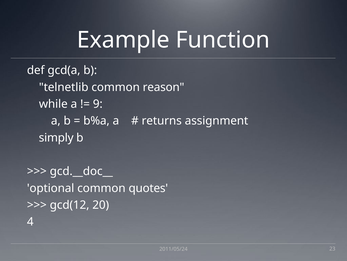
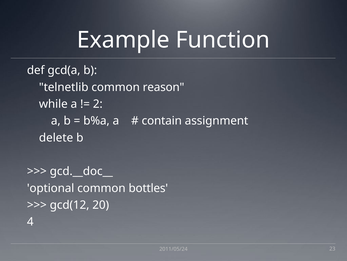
9: 9 -> 2
returns: returns -> contain
simply: simply -> delete
quotes: quotes -> bottles
